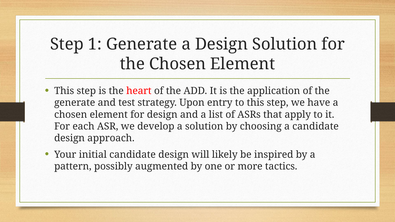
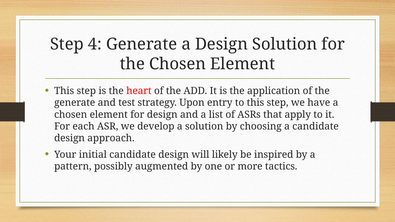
1: 1 -> 4
